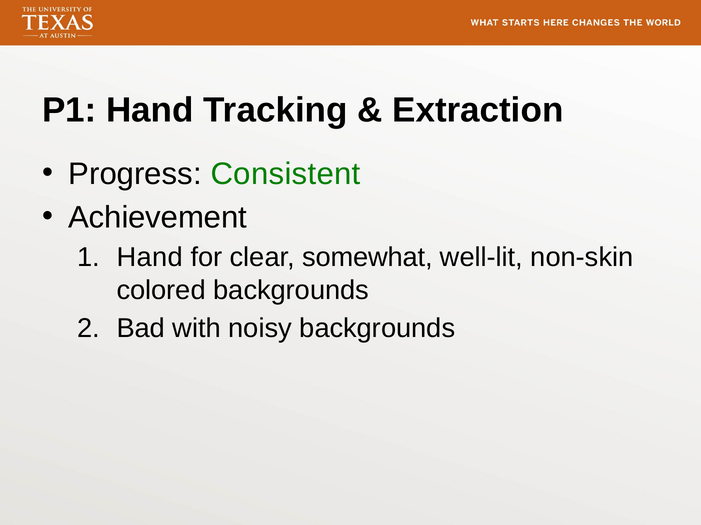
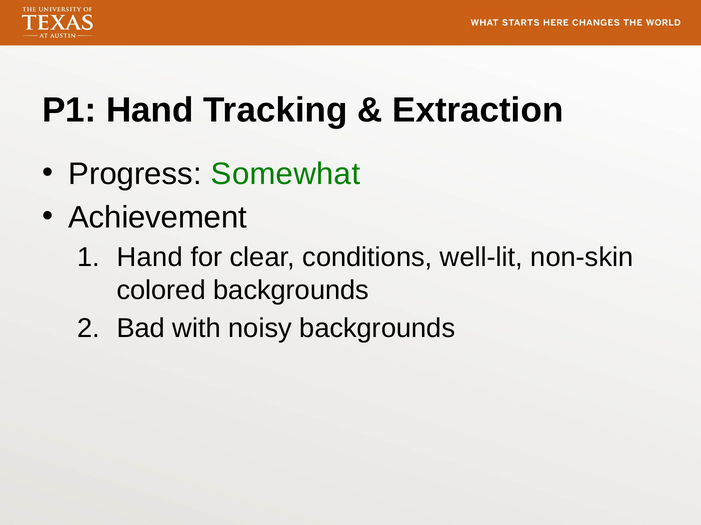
Consistent: Consistent -> Somewhat
somewhat: somewhat -> conditions
